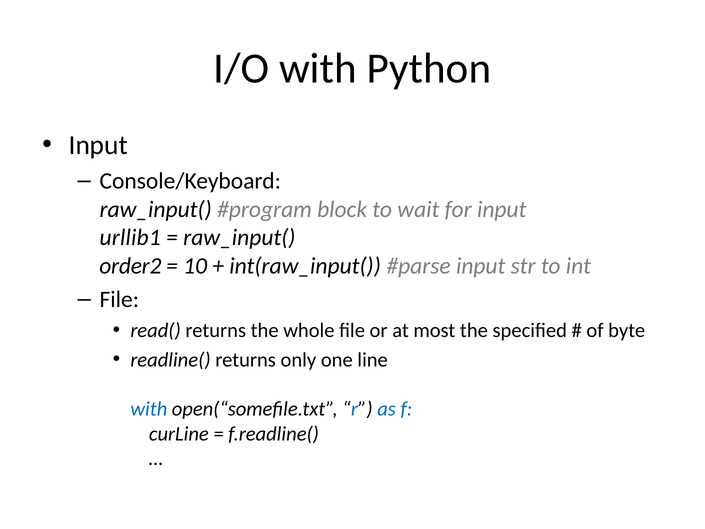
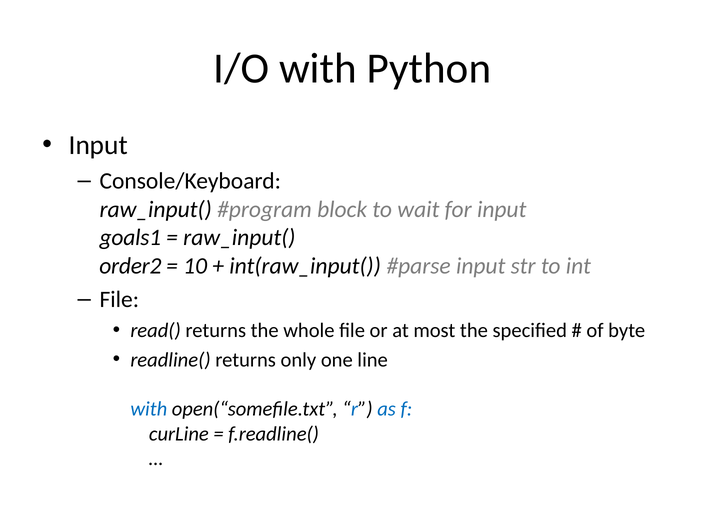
urllib1: urllib1 -> goals1
